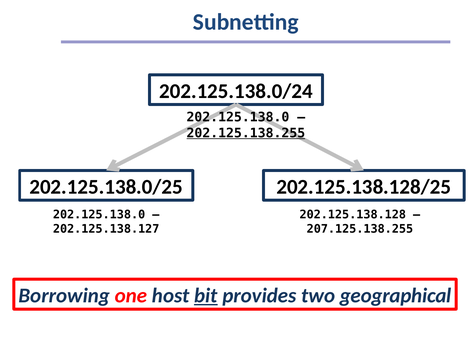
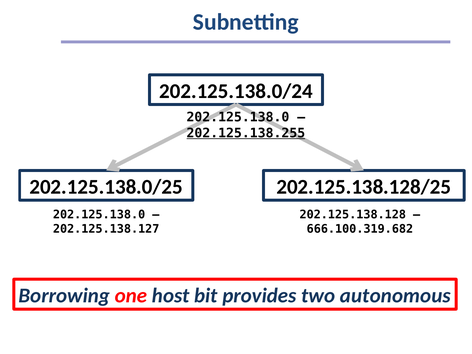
207.125.138.255: 207.125.138.255 -> 666.100.319.682
bit underline: present -> none
geographical: geographical -> autonomous
